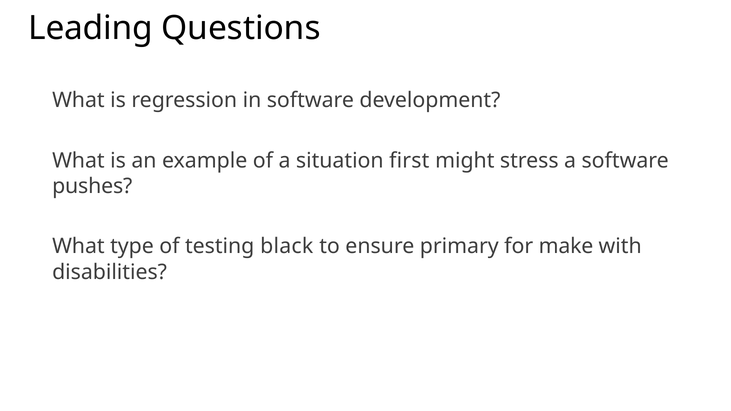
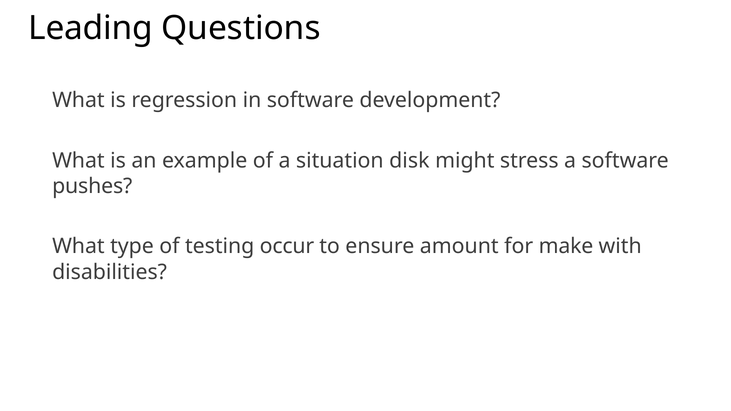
first: first -> disk
black: black -> occur
primary: primary -> amount
